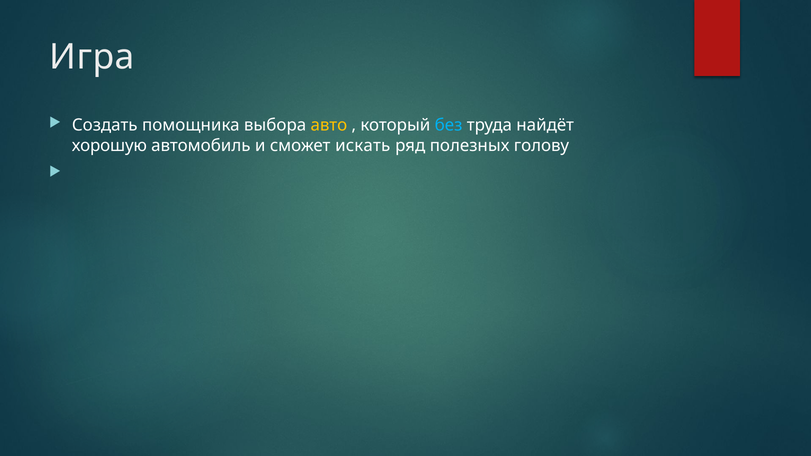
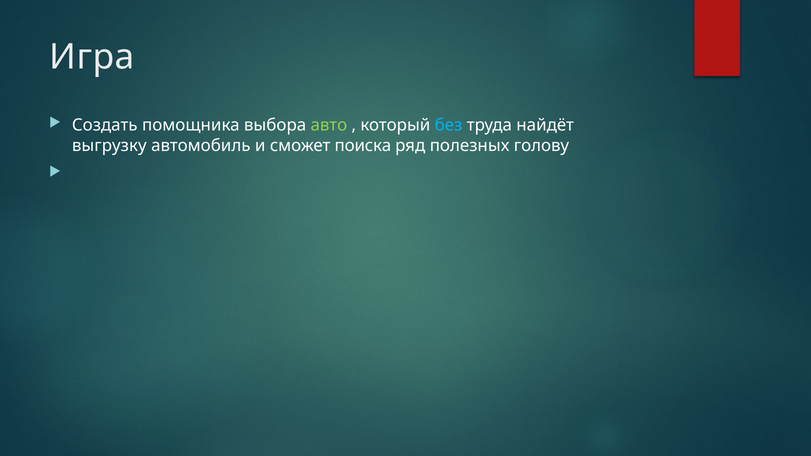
авто colour: yellow -> light green
хорошую: хорошую -> выгрузку
искать: искать -> поиска
